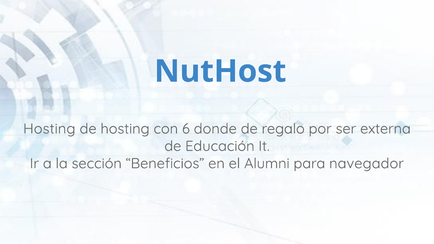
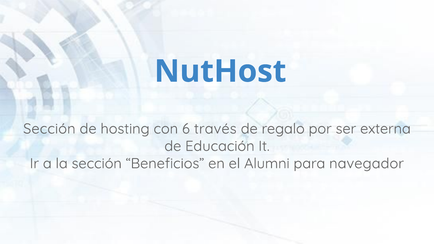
Hosting at (49, 129): Hosting -> Sección
donde: donde -> través
